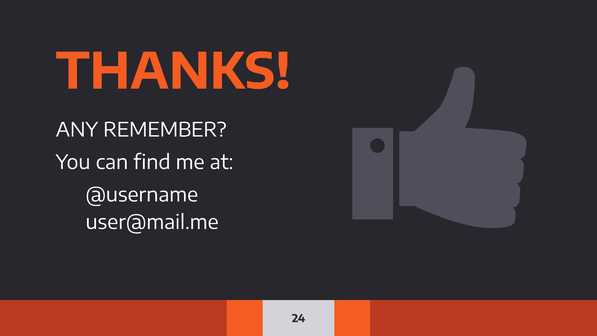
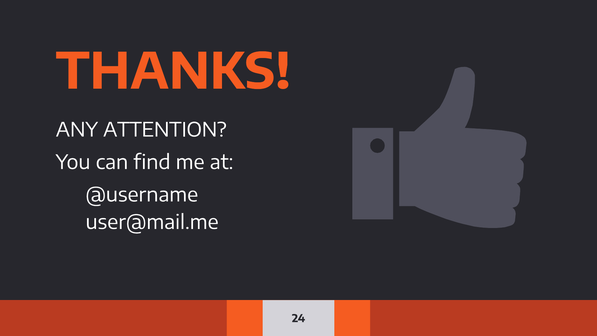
REMEMBER: REMEMBER -> ATTENTION
